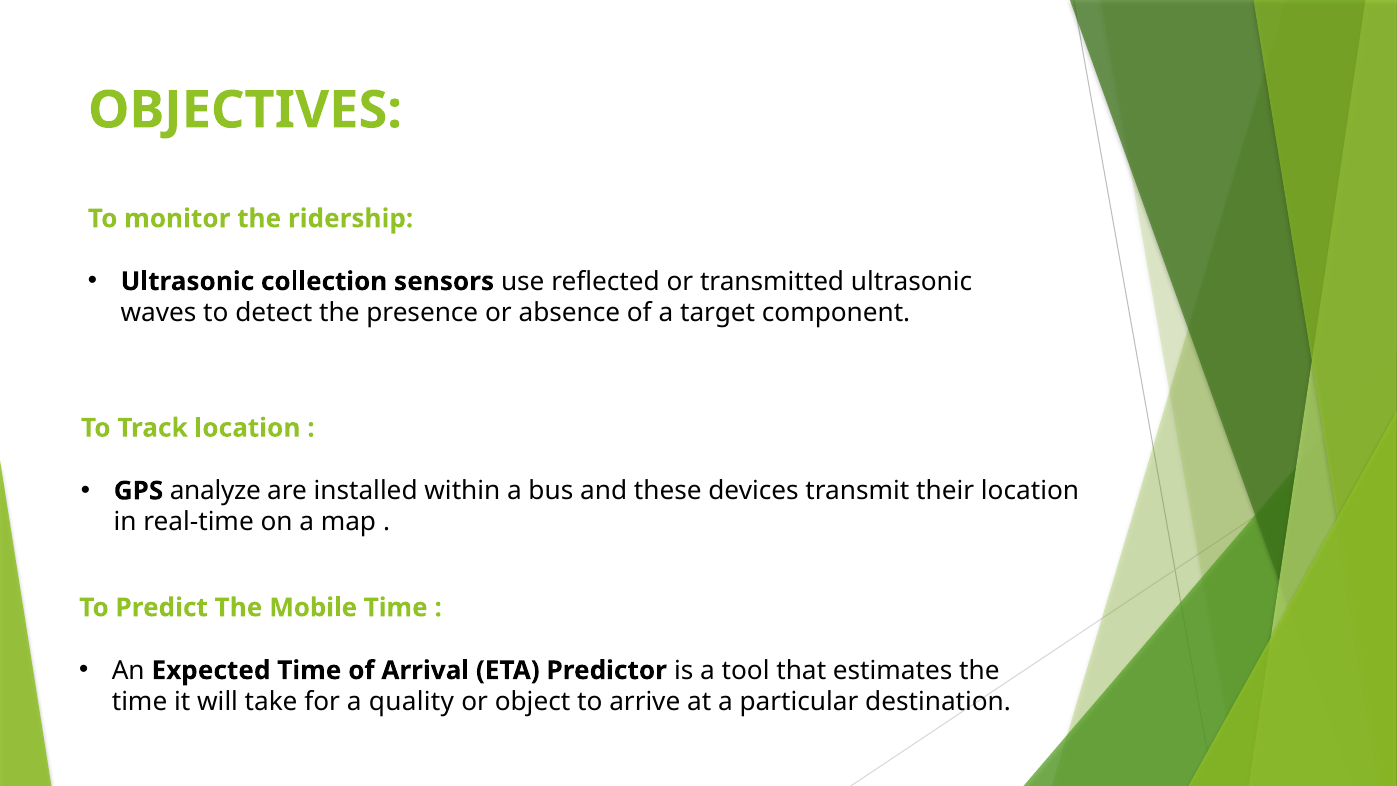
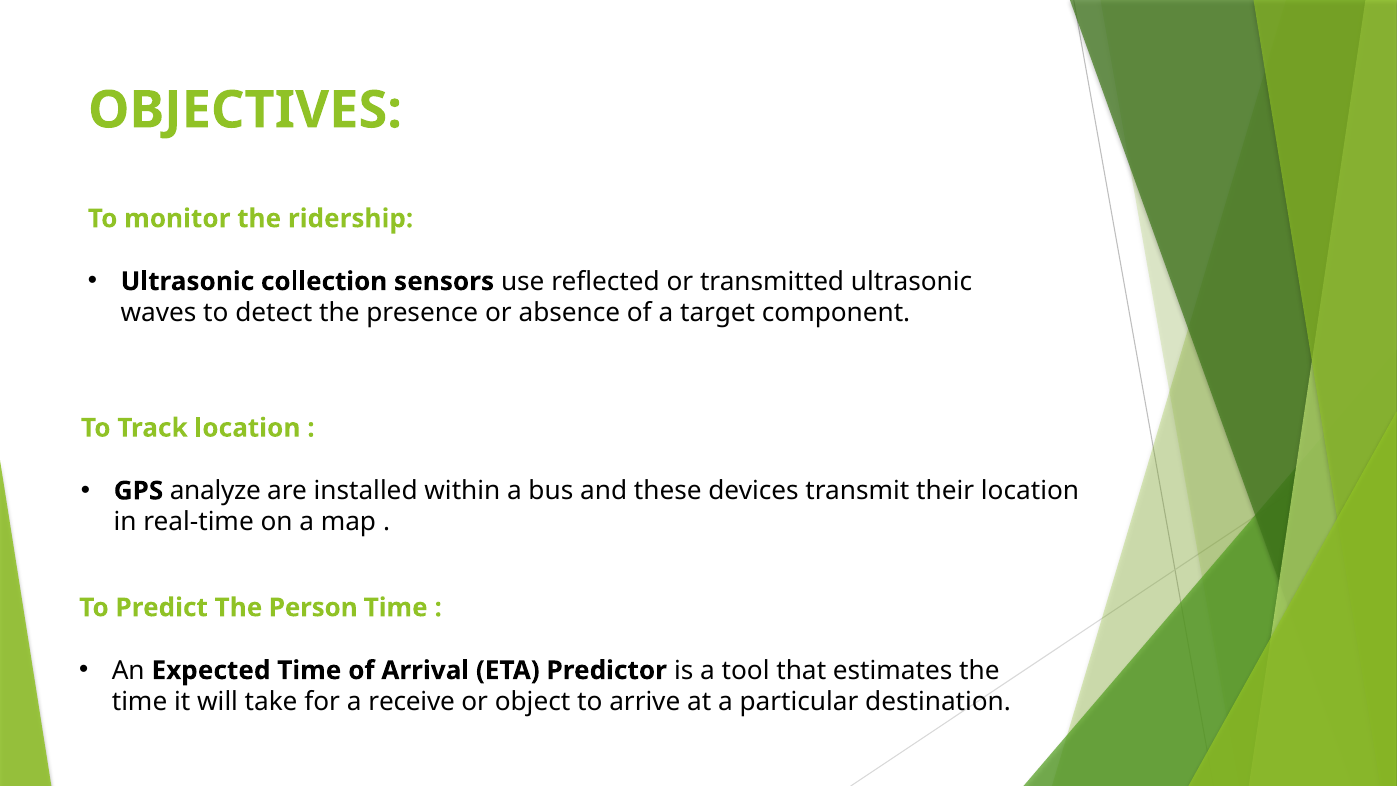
Mobile: Mobile -> Person
quality: quality -> receive
